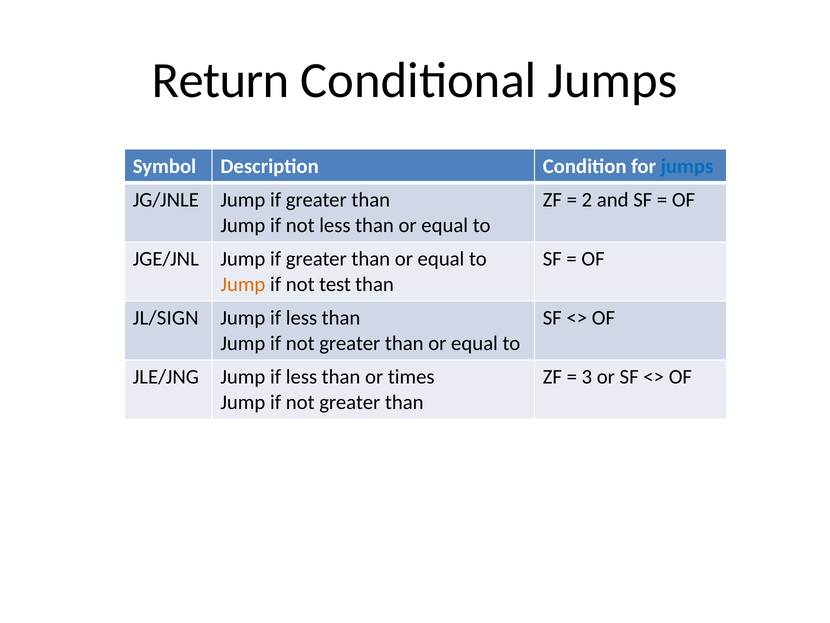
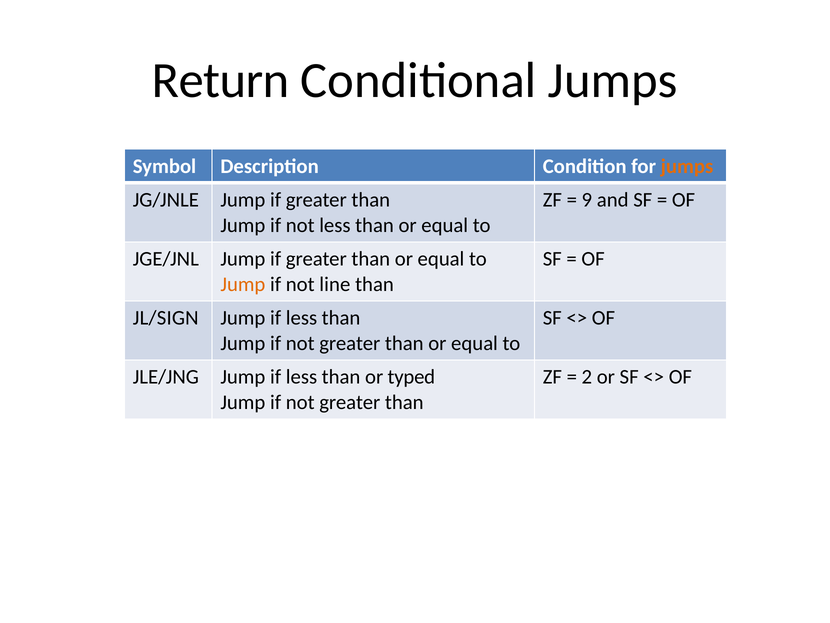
jumps at (687, 166) colour: blue -> orange
2: 2 -> 9
test: test -> line
times: times -> typed
3: 3 -> 2
